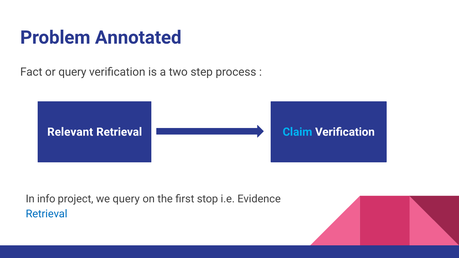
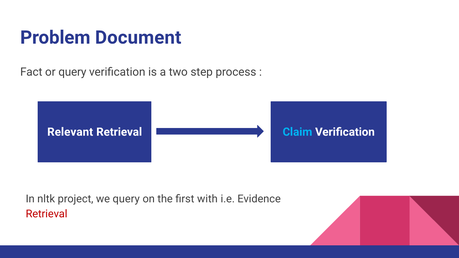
Annotated: Annotated -> Document
info: info -> nltk
stop: stop -> with
Retrieval at (47, 214) colour: blue -> red
